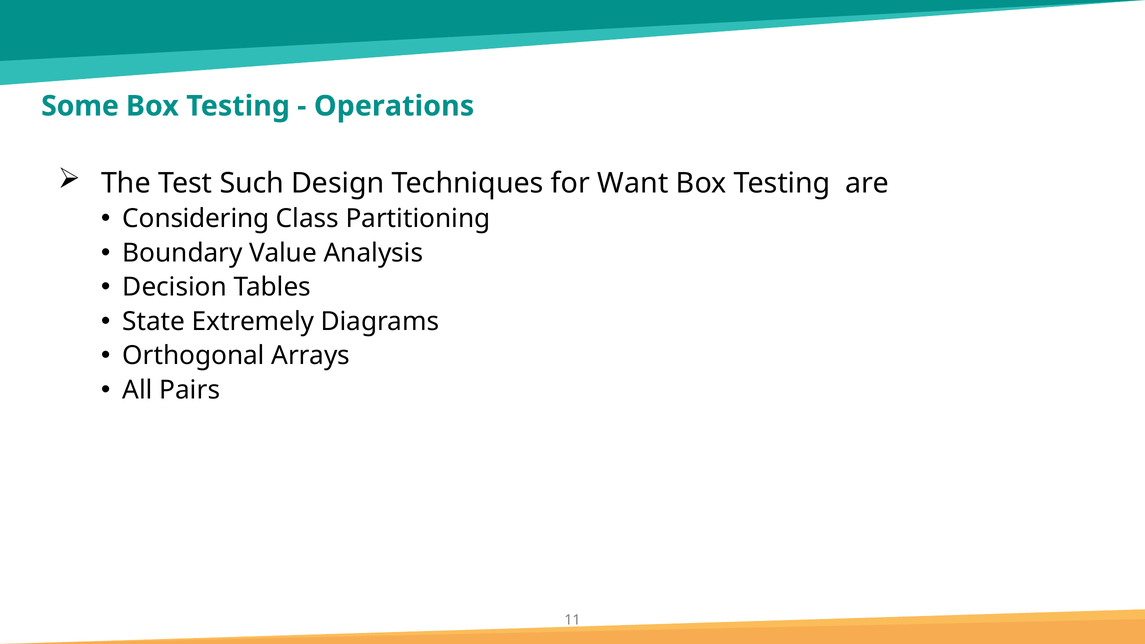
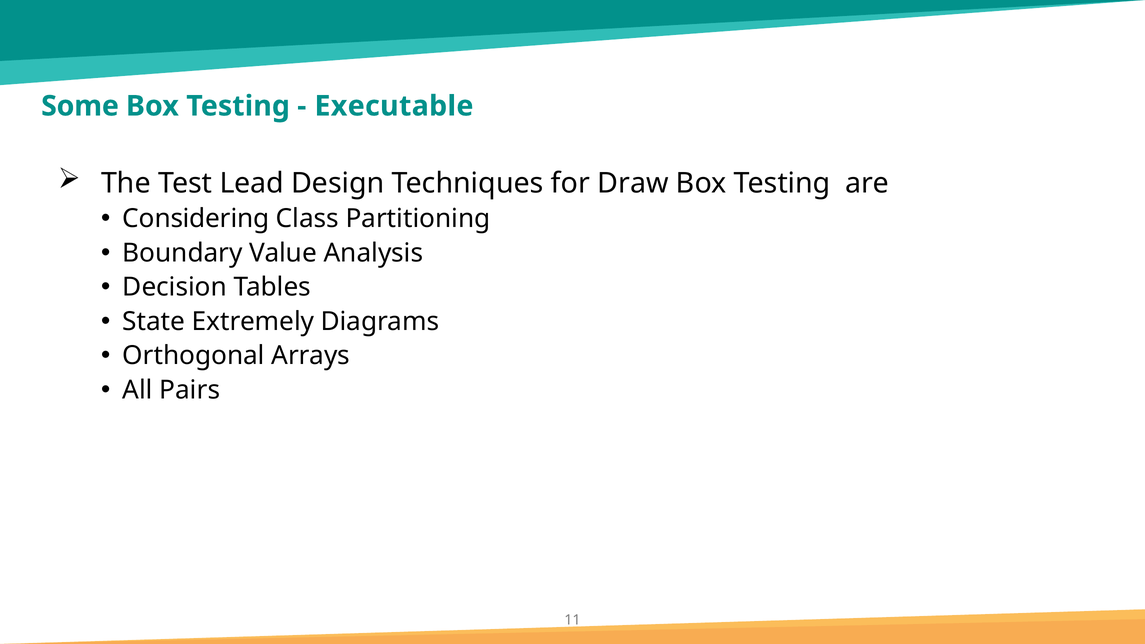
Operations: Operations -> Executable
Such: Such -> Lead
Want: Want -> Draw
